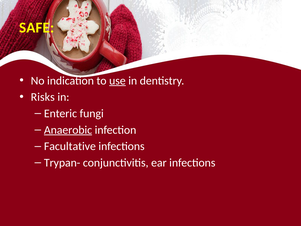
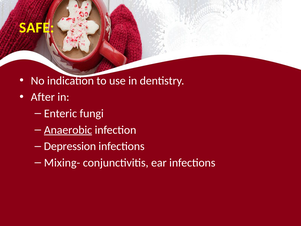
use underline: present -> none
Risks: Risks -> After
Facultative: Facultative -> Depression
Trypan-: Trypan- -> Mixing-
